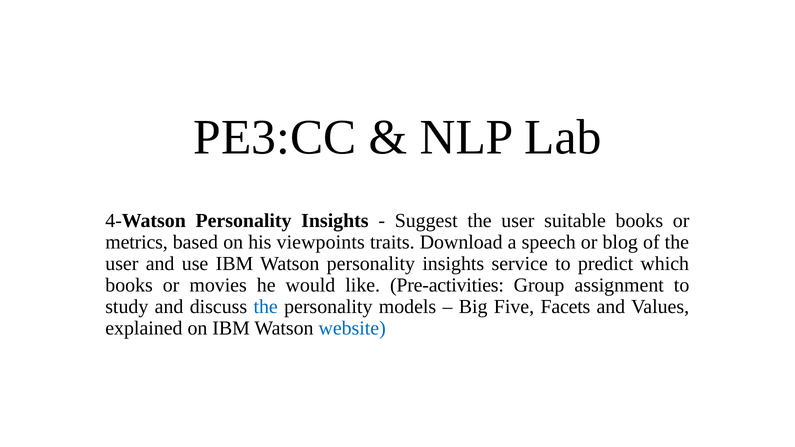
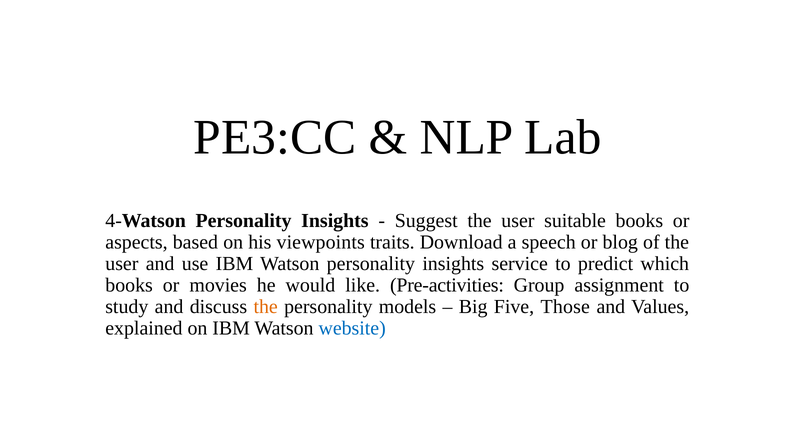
metrics: metrics -> aspects
the at (266, 307) colour: blue -> orange
Facets: Facets -> Those
